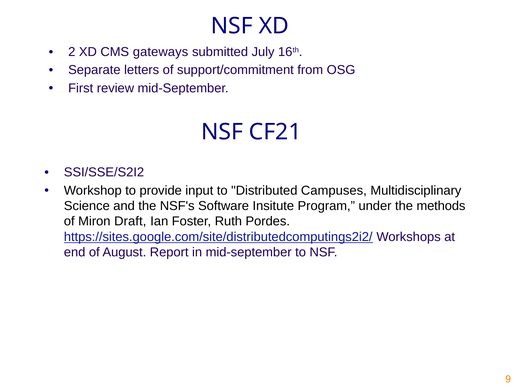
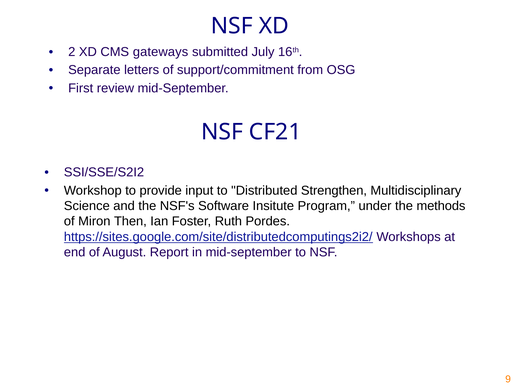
Campuses: Campuses -> Strengthen
Draft: Draft -> Then
